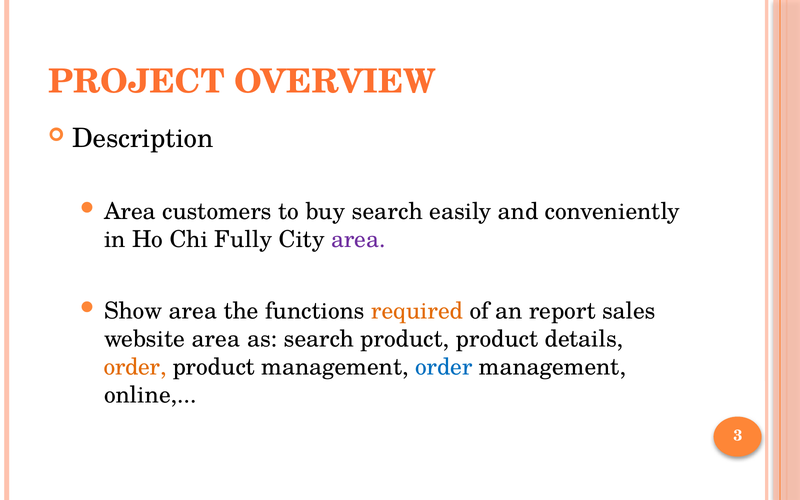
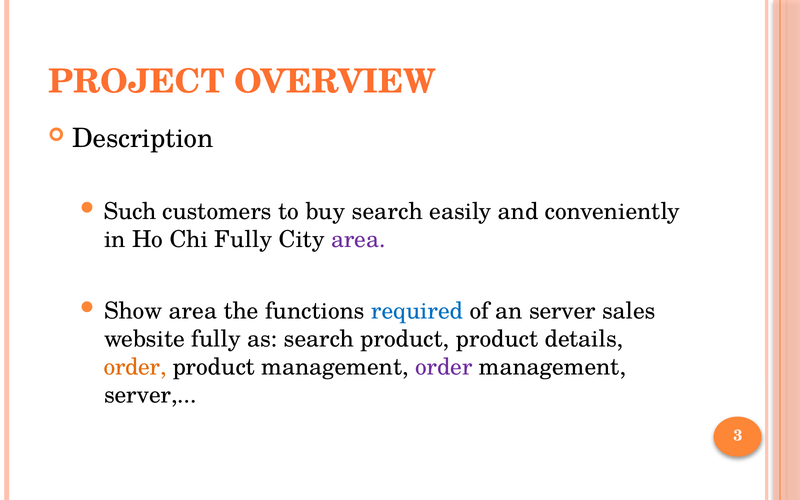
Area at (130, 212): Area -> Such
required colour: orange -> blue
an report: report -> server
website area: area -> fully
order at (444, 367) colour: blue -> purple
online at (150, 395): online -> server
